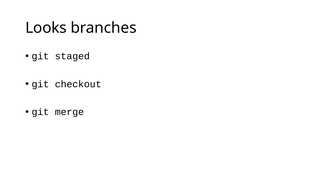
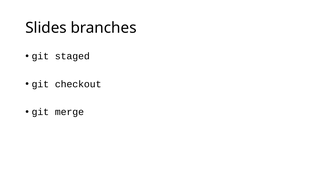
Looks: Looks -> Slides
